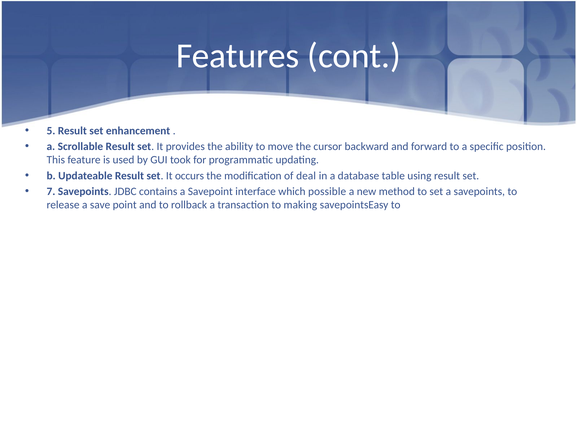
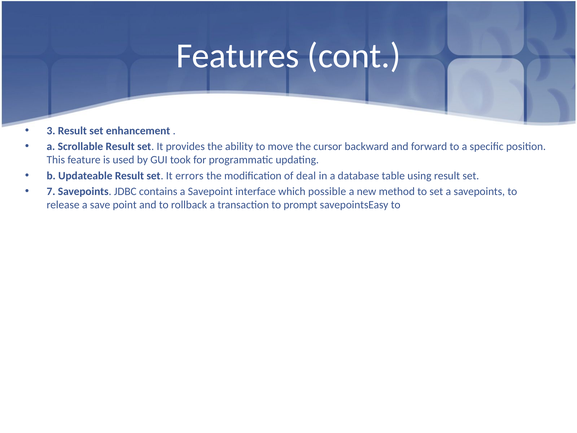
5: 5 -> 3
occurs: occurs -> errors
making: making -> prompt
